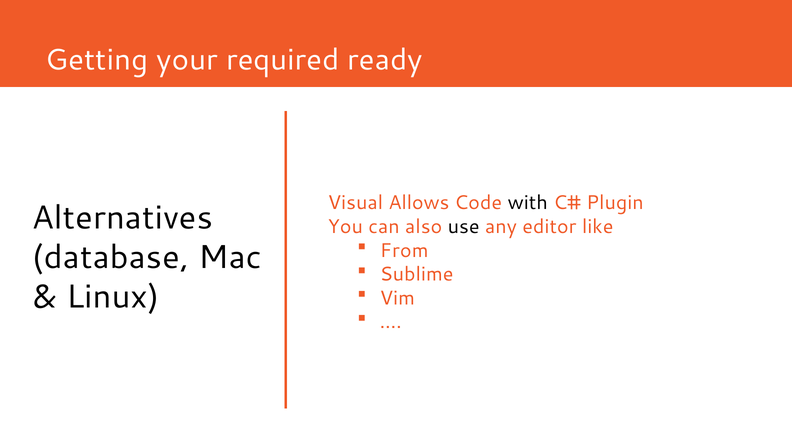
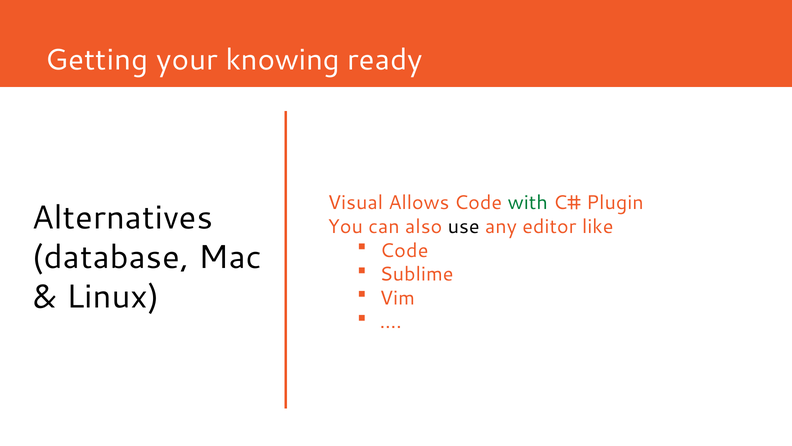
required: required -> knowing
with colour: black -> green
From at (404, 250): From -> Code
